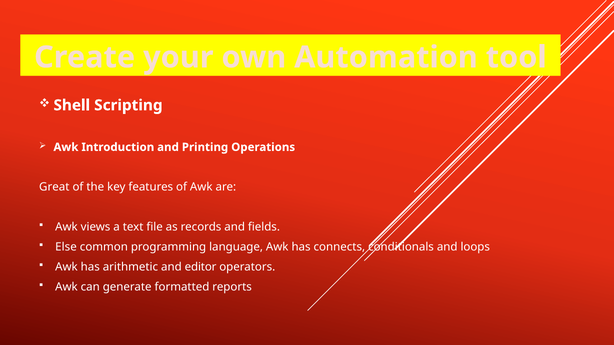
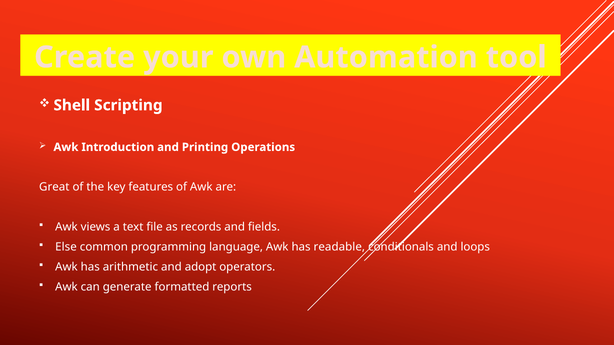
connects: connects -> readable
editor: editor -> adopt
